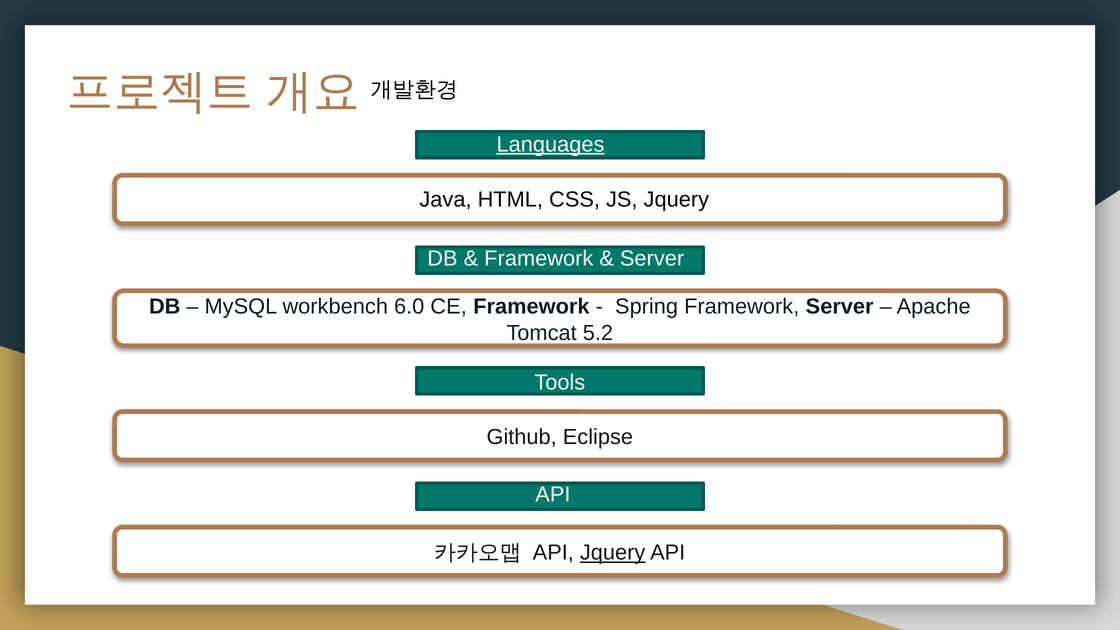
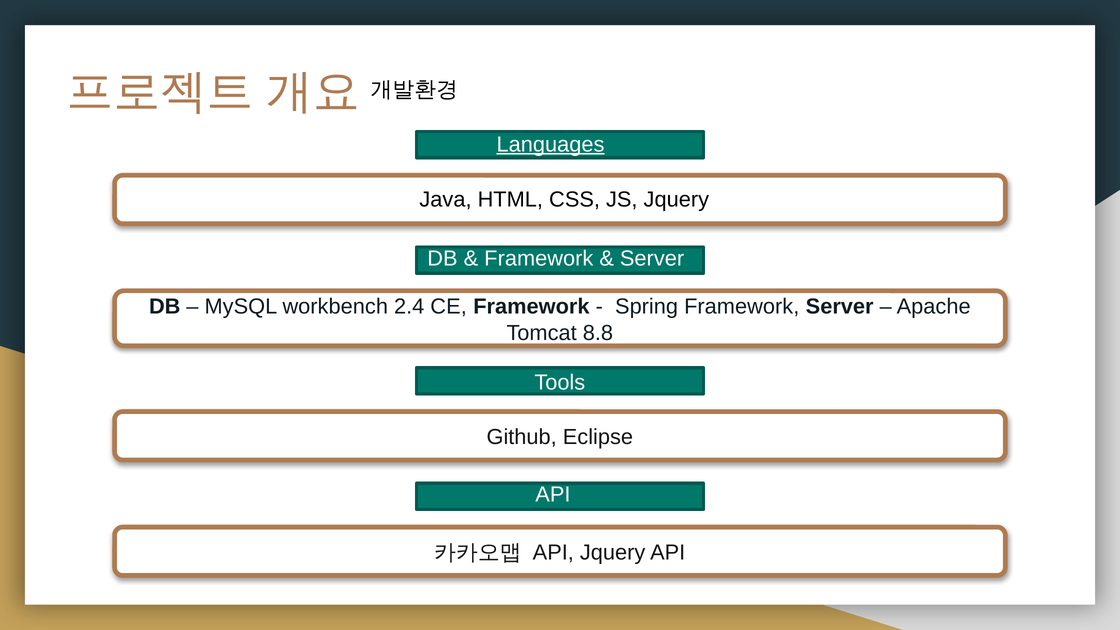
6.0: 6.0 -> 2.4
5.2: 5.2 -> 8.8
Jquery at (613, 553) underline: present -> none
